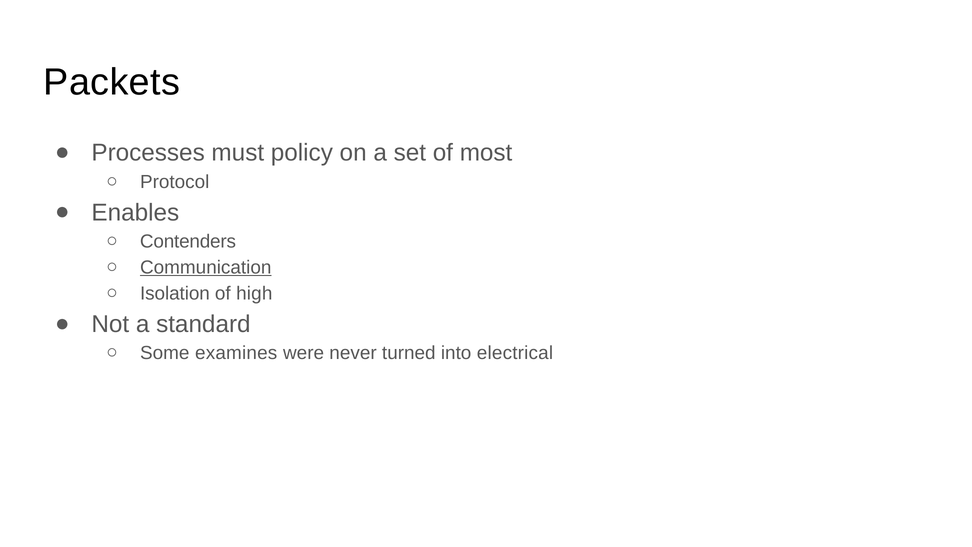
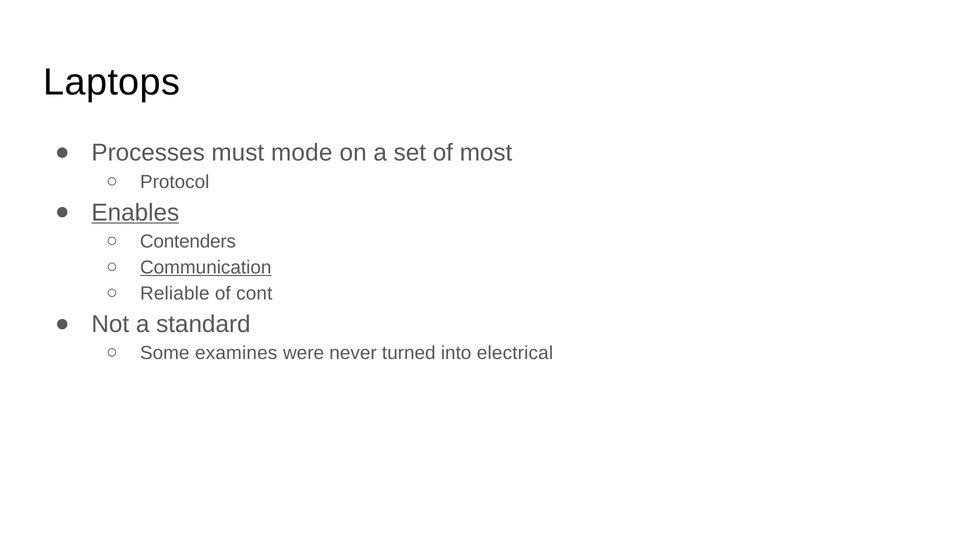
Packets: Packets -> Laptops
policy: policy -> mode
Enables underline: none -> present
Isolation: Isolation -> Reliable
high: high -> cont
